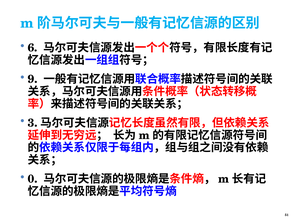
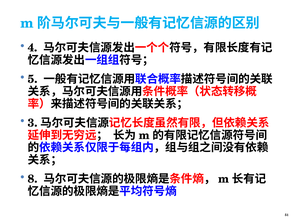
6: 6 -> 4
9: 9 -> 5
0: 0 -> 8
